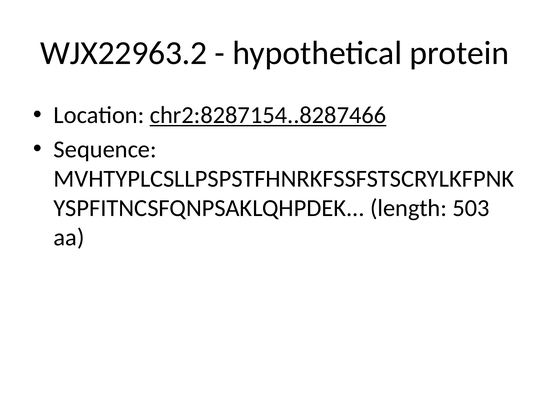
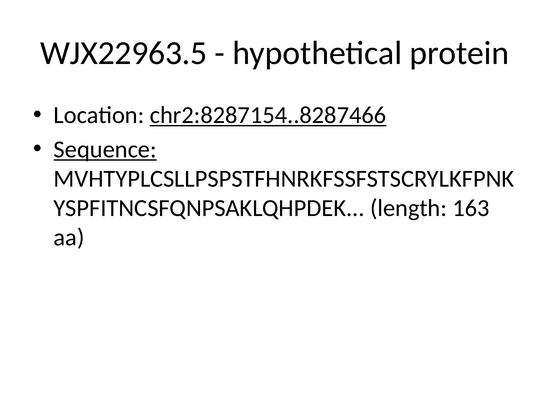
WJX22963.2: WJX22963.2 -> WJX22963.5
Sequence underline: none -> present
503: 503 -> 163
